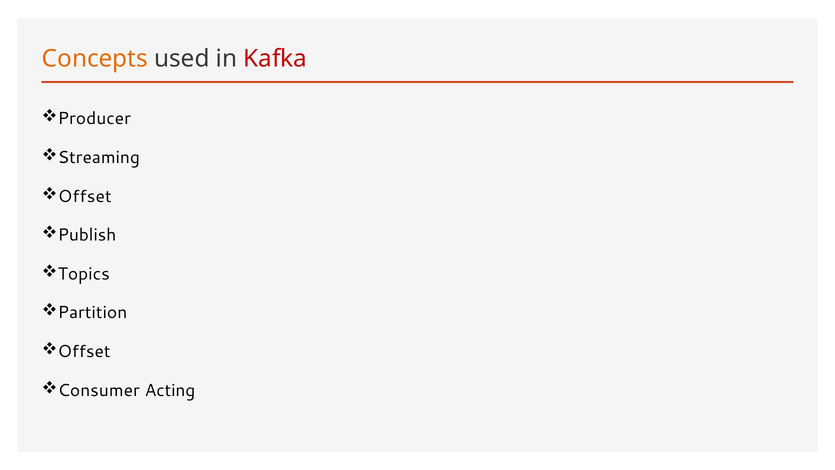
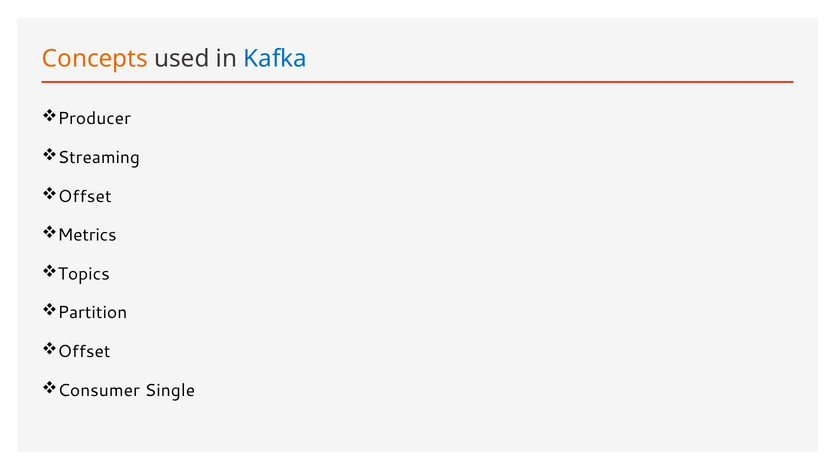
Kafka colour: red -> blue
Publish: Publish -> Metrics
Acting: Acting -> Single
